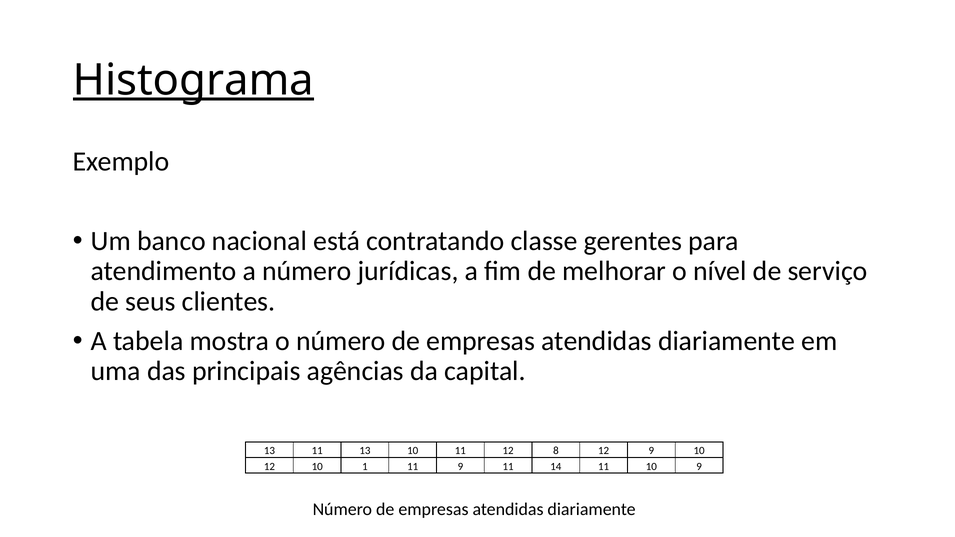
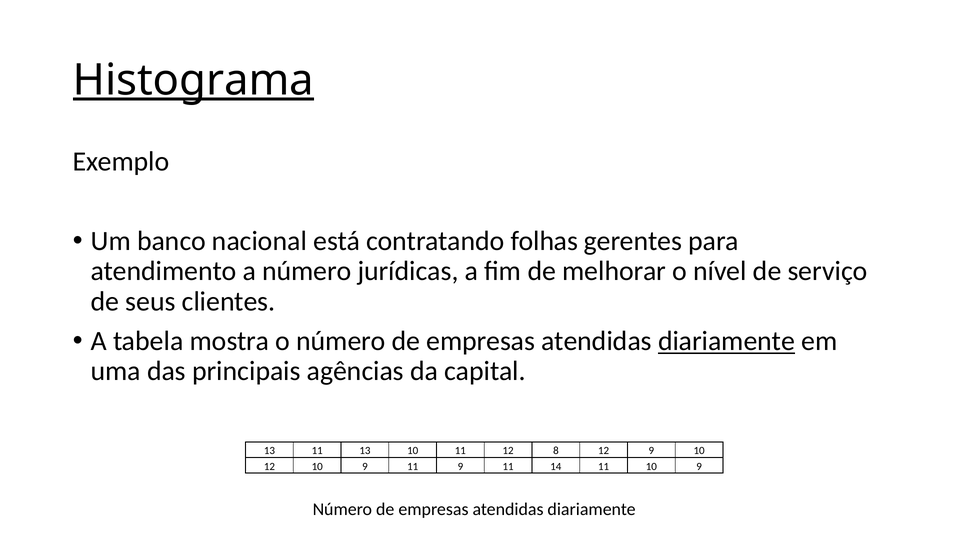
classe: classe -> folhas
diariamente at (727, 341) underline: none -> present
12 10 1: 1 -> 9
